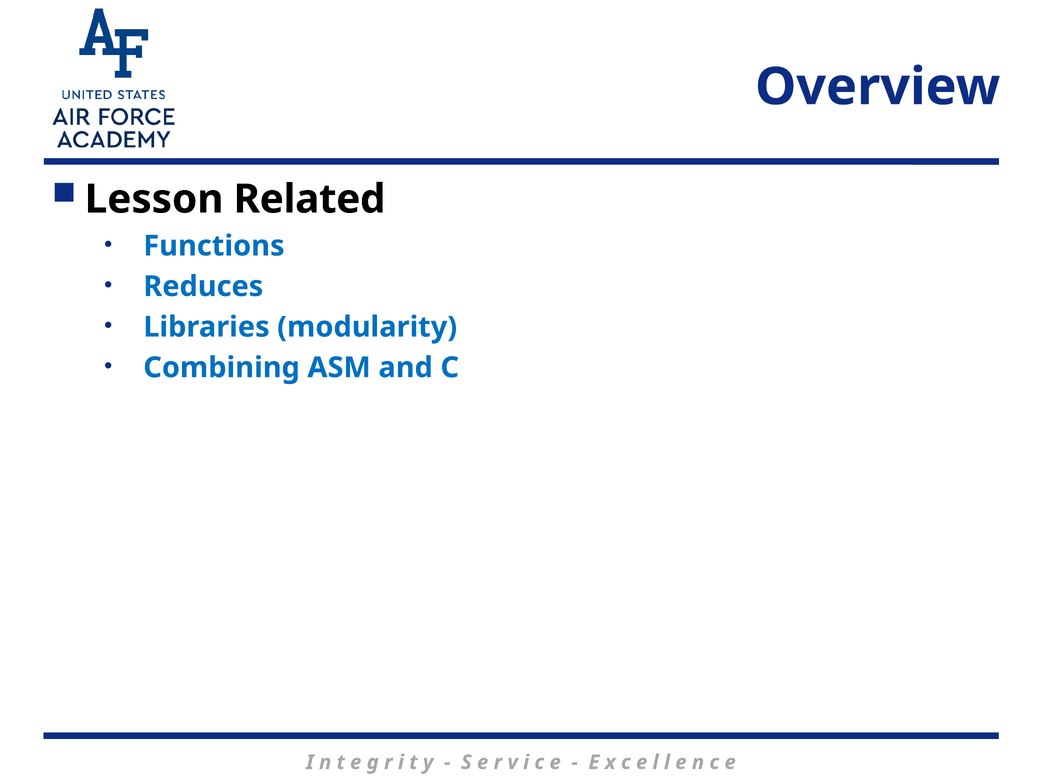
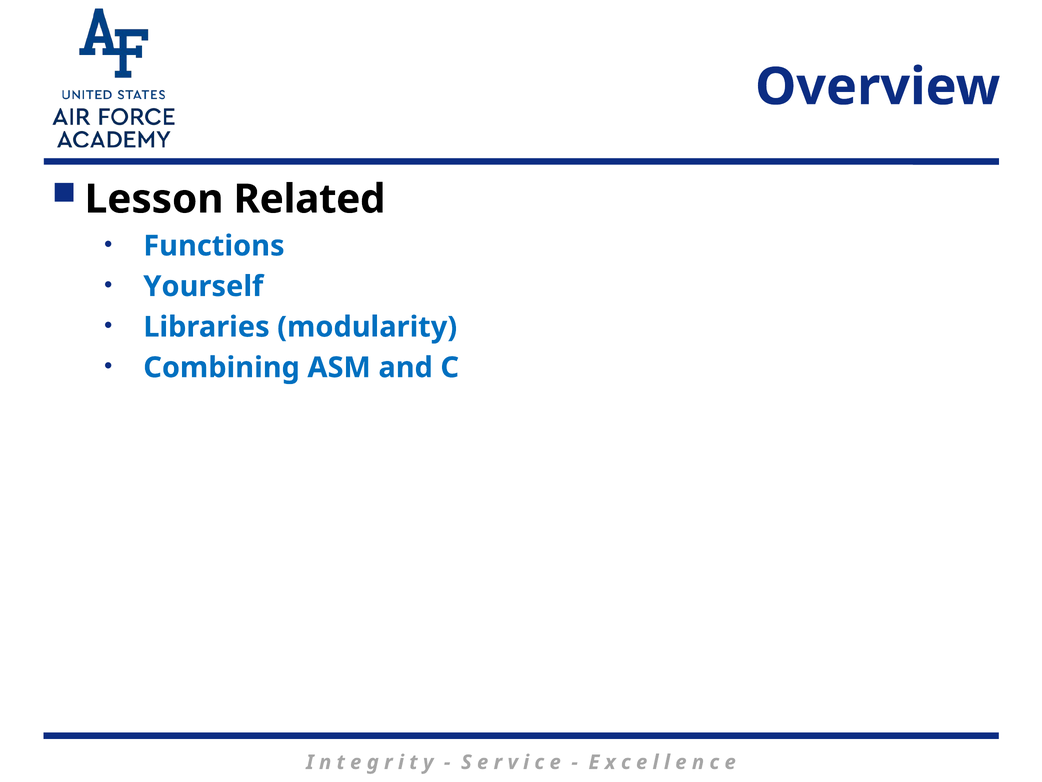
Reduces: Reduces -> Yourself
